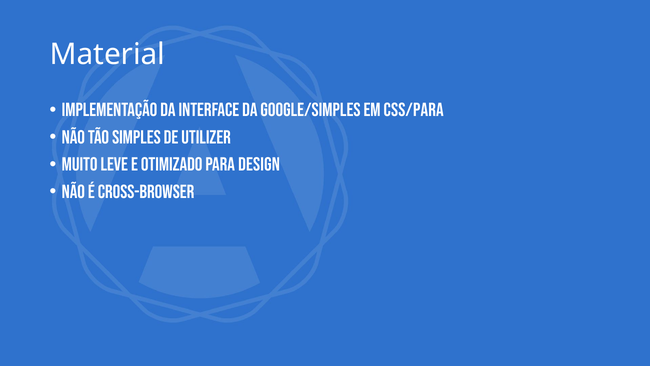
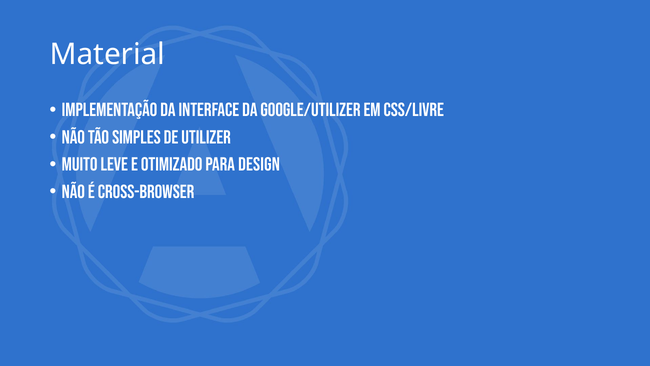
google/simples: google/simples -> google/utilizer
css/para: css/para -> css/livre
